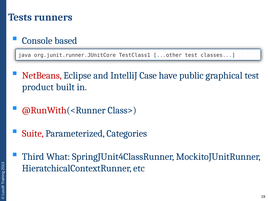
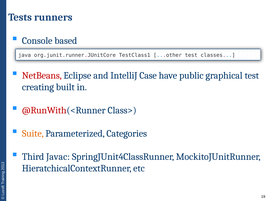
product: product -> creating
Suite colour: red -> orange
What: What -> Javac
